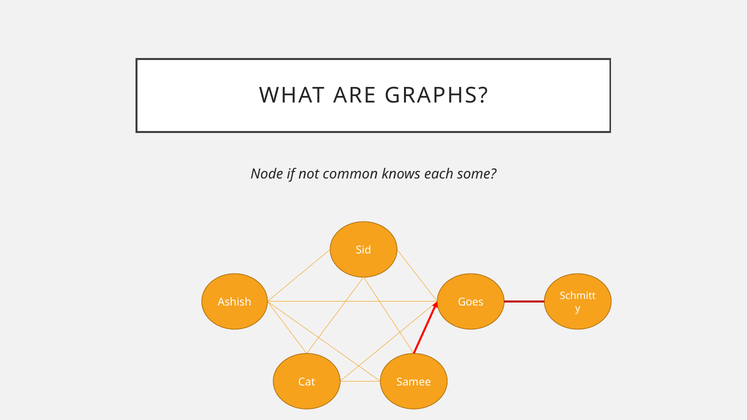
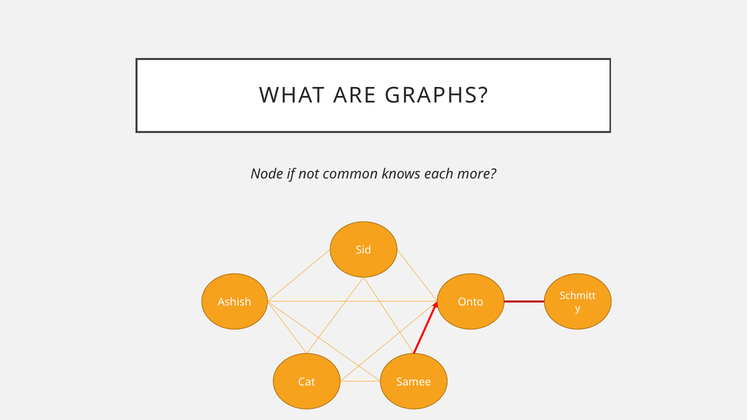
some: some -> more
Goes: Goes -> Onto
